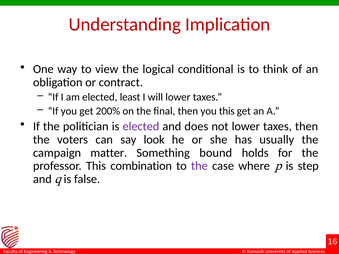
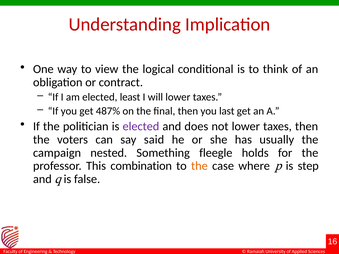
200%: 200% -> 487%
you this: this -> last
look: look -> said
matter: matter -> nested
bound: bound -> fleegle
the at (199, 166) colour: purple -> orange
